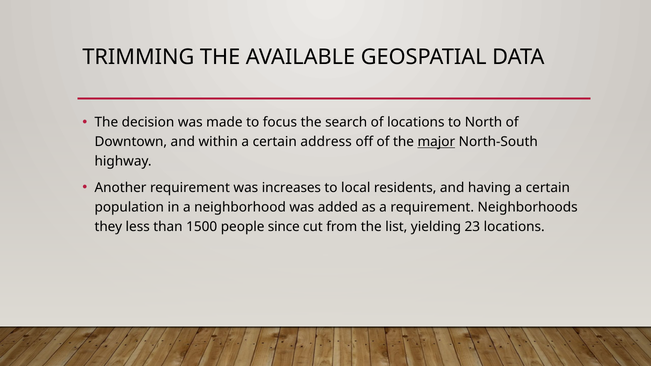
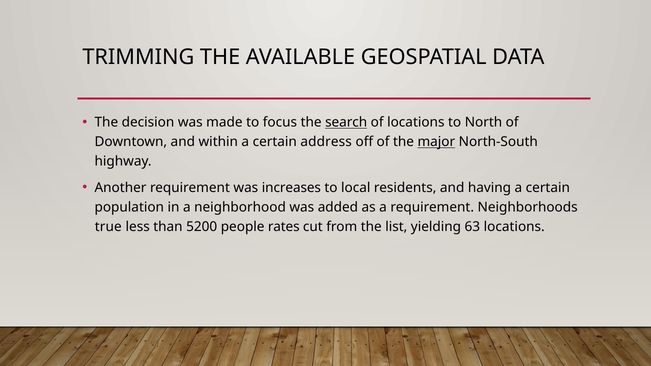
search underline: none -> present
they: they -> true
1500: 1500 -> 5200
since: since -> rates
23: 23 -> 63
